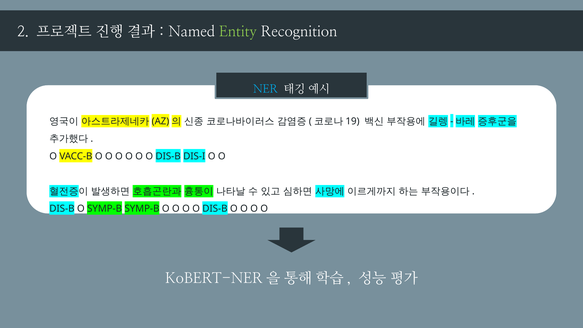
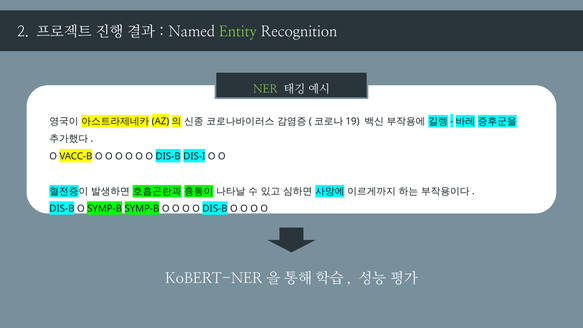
NER colour: light blue -> light green
